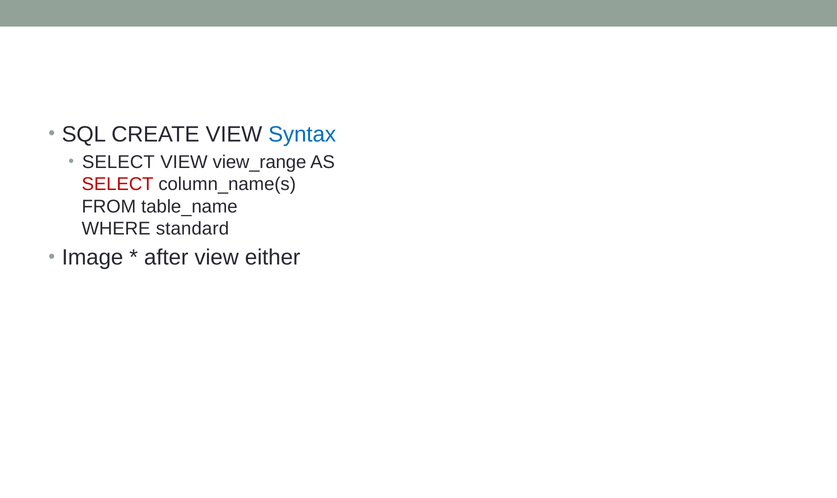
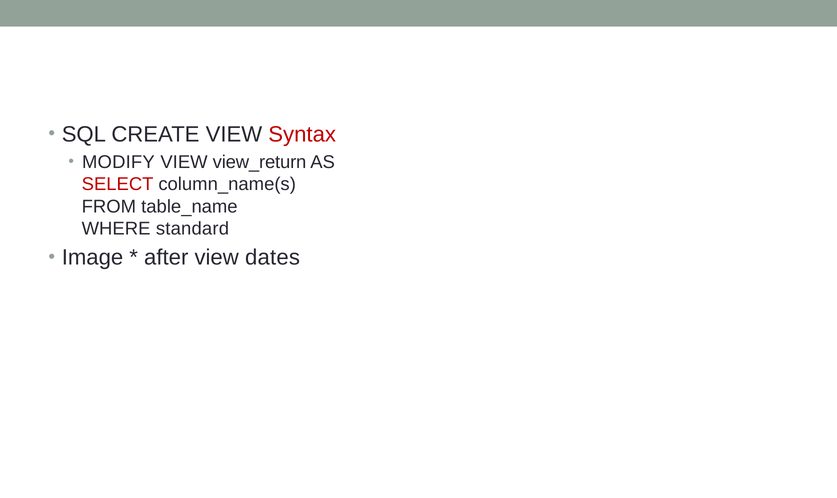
Syntax colour: blue -> red
SELECT at (118, 162): SELECT -> MODIFY
view_range: view_range -> view_return
either: either -> dates
